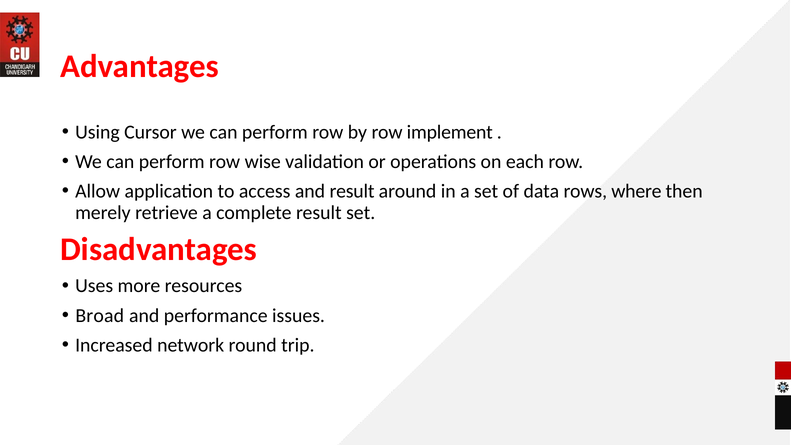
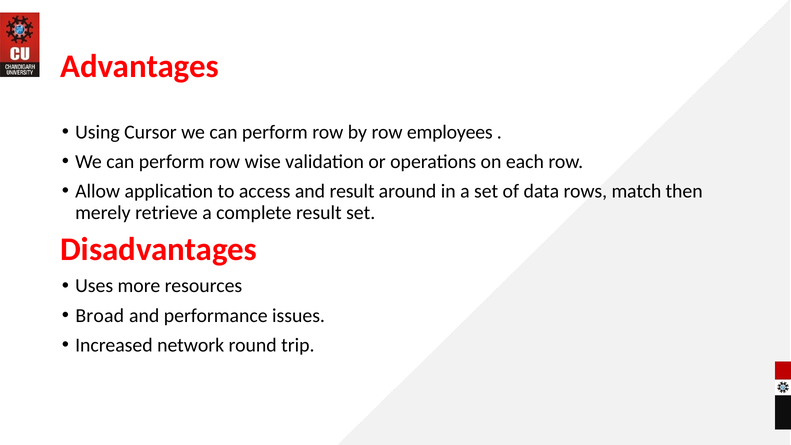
implement: implement -> employees
where: where -> match
